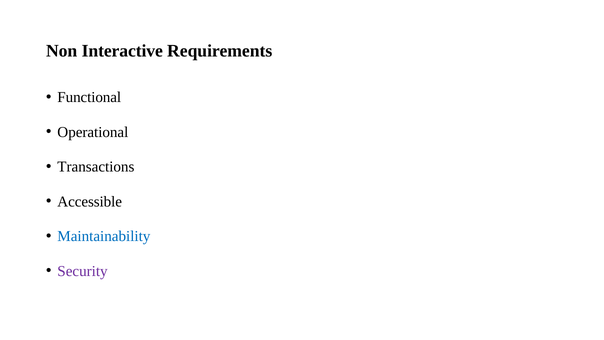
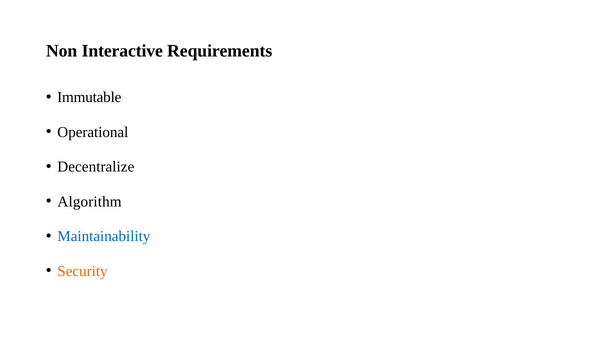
Functional: Functional -> Immutable
Transactions: Transactions -> Decentralize
Accessible: Accessible -> Algorithm
Security colour: purple -> orange
